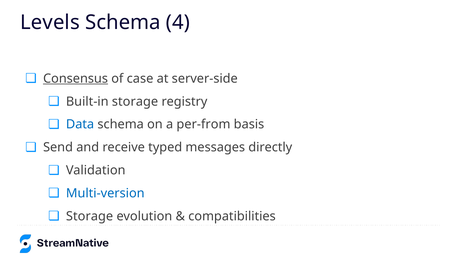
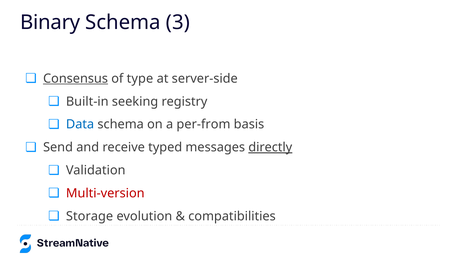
Levels: Levels -> Binary
4: 4 -> 3
case: case -> type
Built-in storage: storage -> seeking
directly underline: none -> present
Multi-version colour: blue -> red
